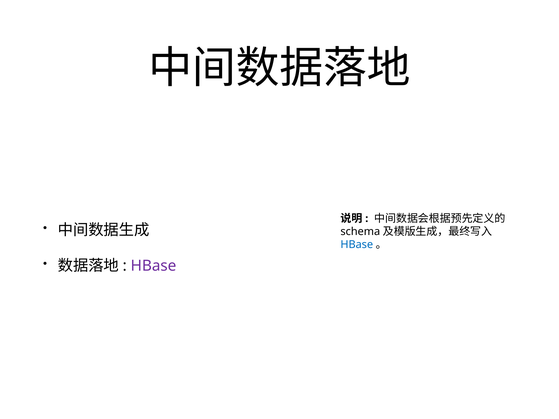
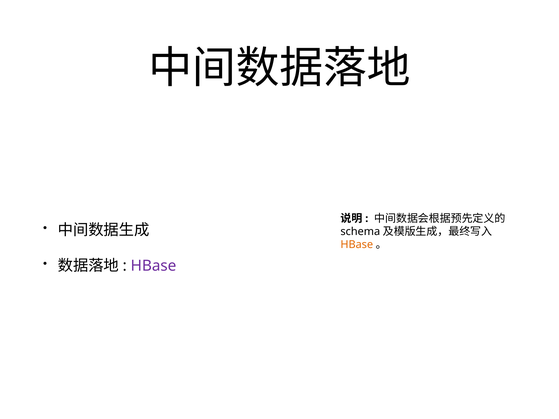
HBase at (357, 245) colour: blue -> orange
